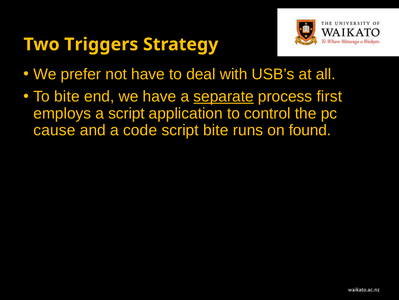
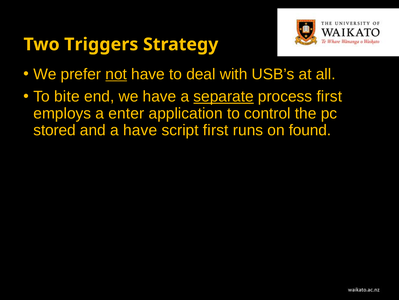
not underline: none -> present
a script: script -> enter
cause: cause -> stored
a code: code -> have
script bite: bite -> first
